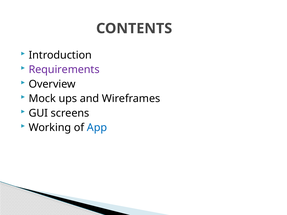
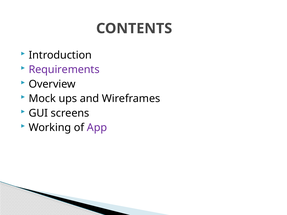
App colour: blue -> purple
